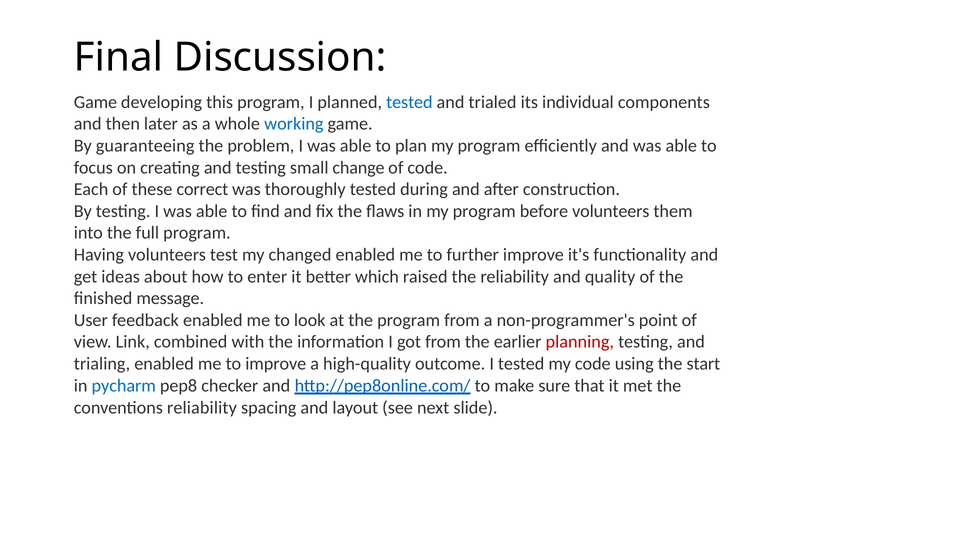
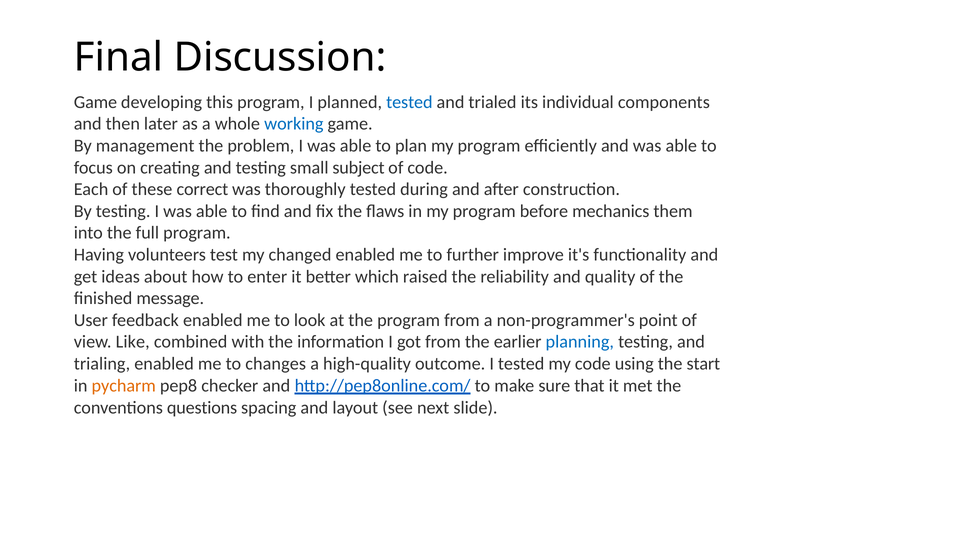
guaranteeing: guaranteeing -> management
change: change -> subject
before volunteers: volunteers -> mechanics
Link: Link -> Like
planning colour: red -> blue
to improve: improve -> changes
pycharm colour: blue -> orange
conventions reliability: reliability -> questions
